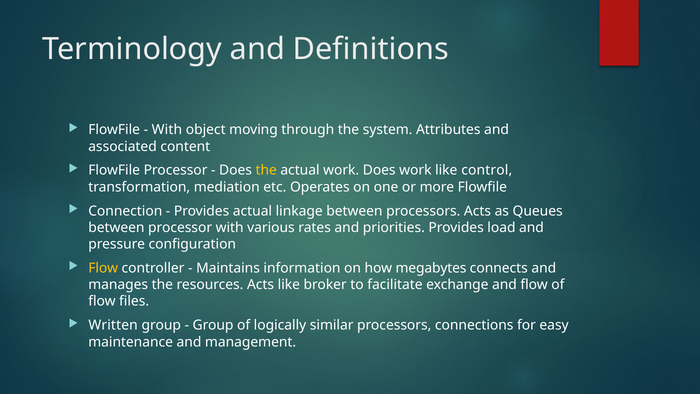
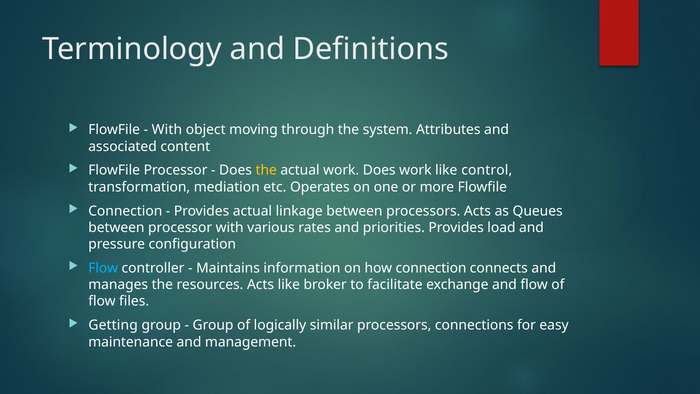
Flow at (103, 268) colour: yellow -> light blue
how megabytes: megabytes -> connection
Written: Written -> Getting
